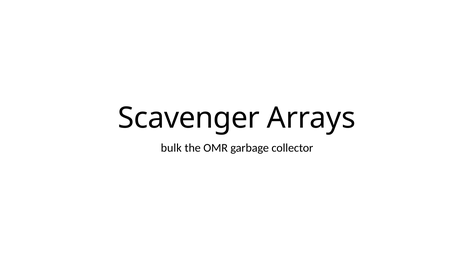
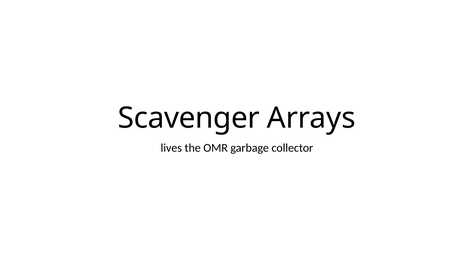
bulk: bulk -> lives
